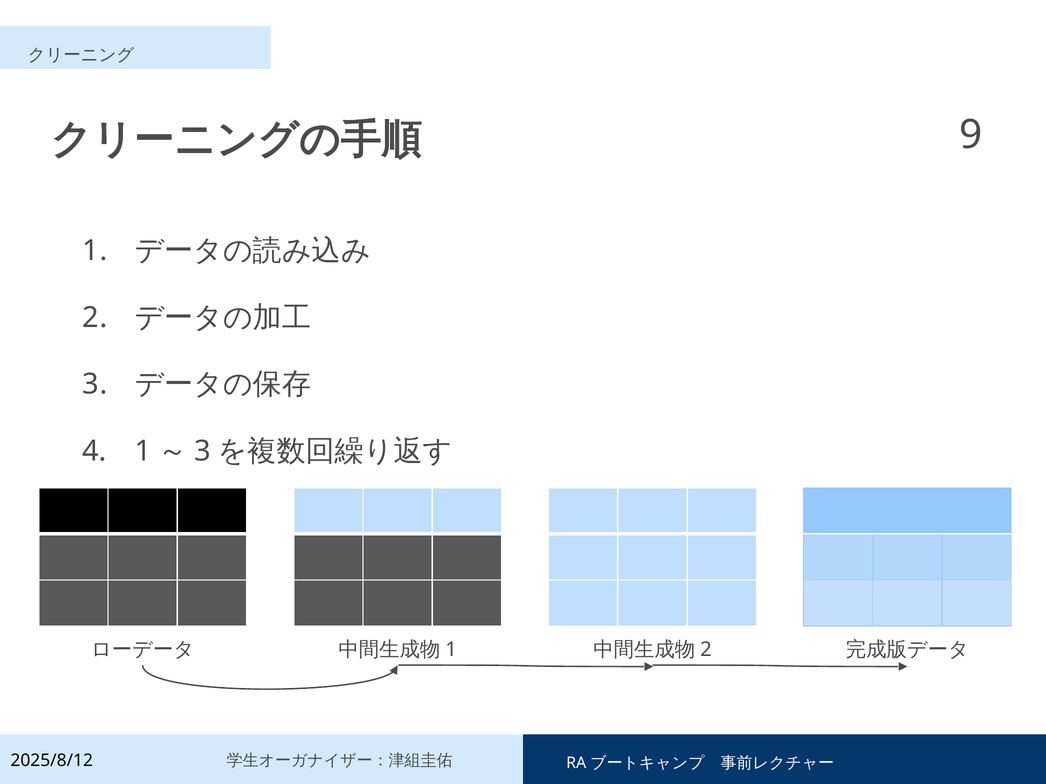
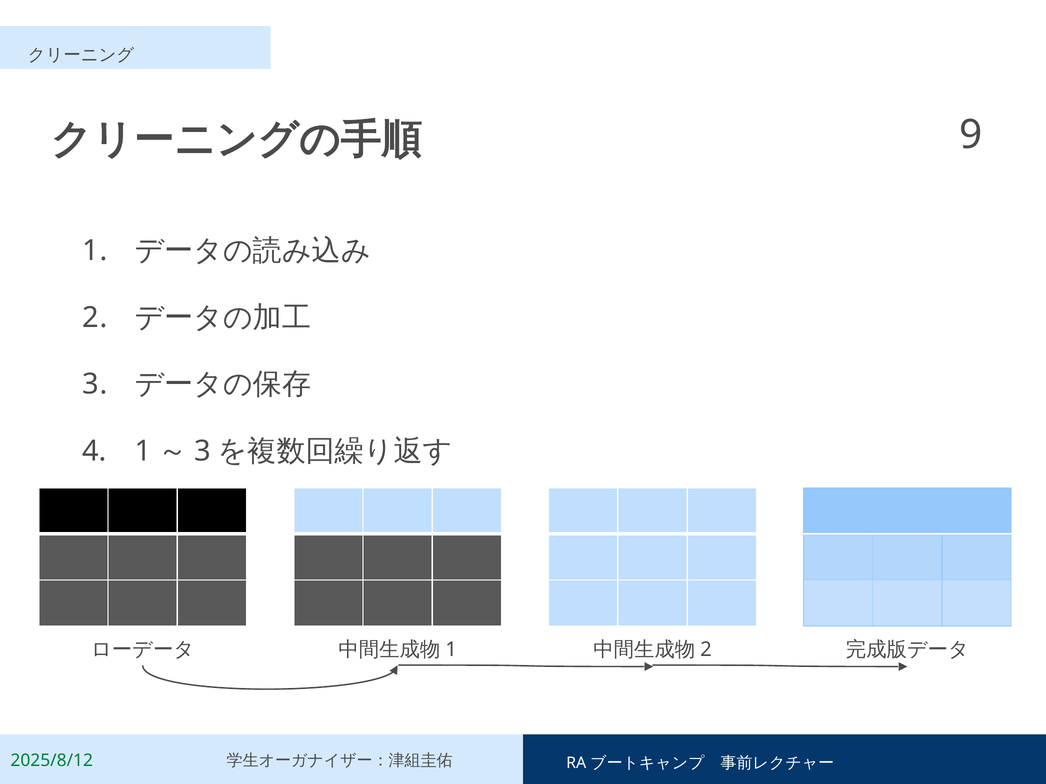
2025/8/12 colour: black -> green
